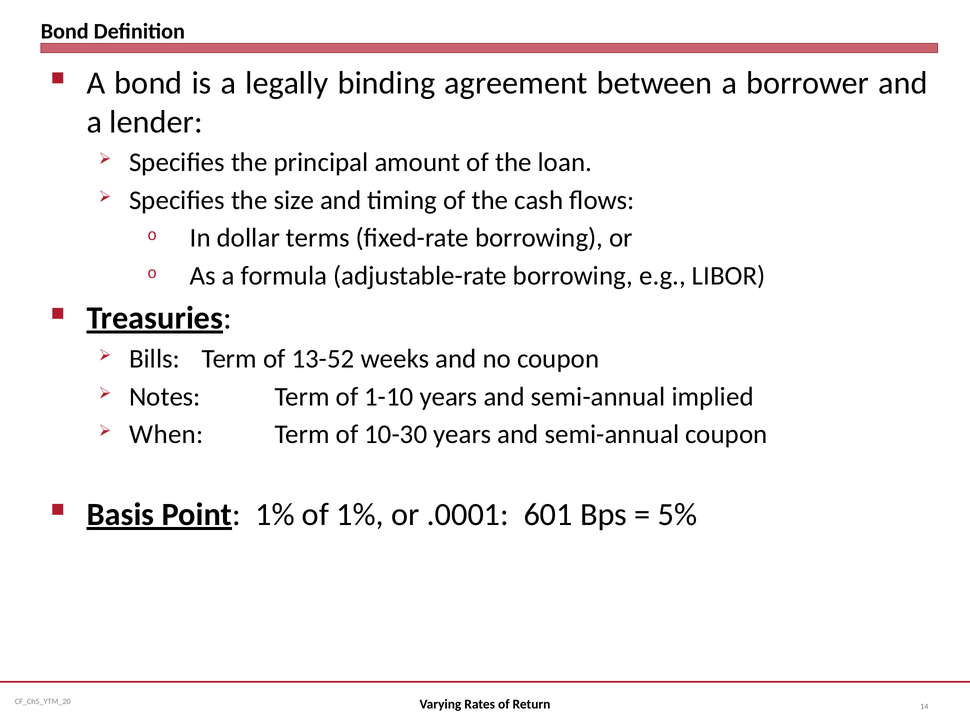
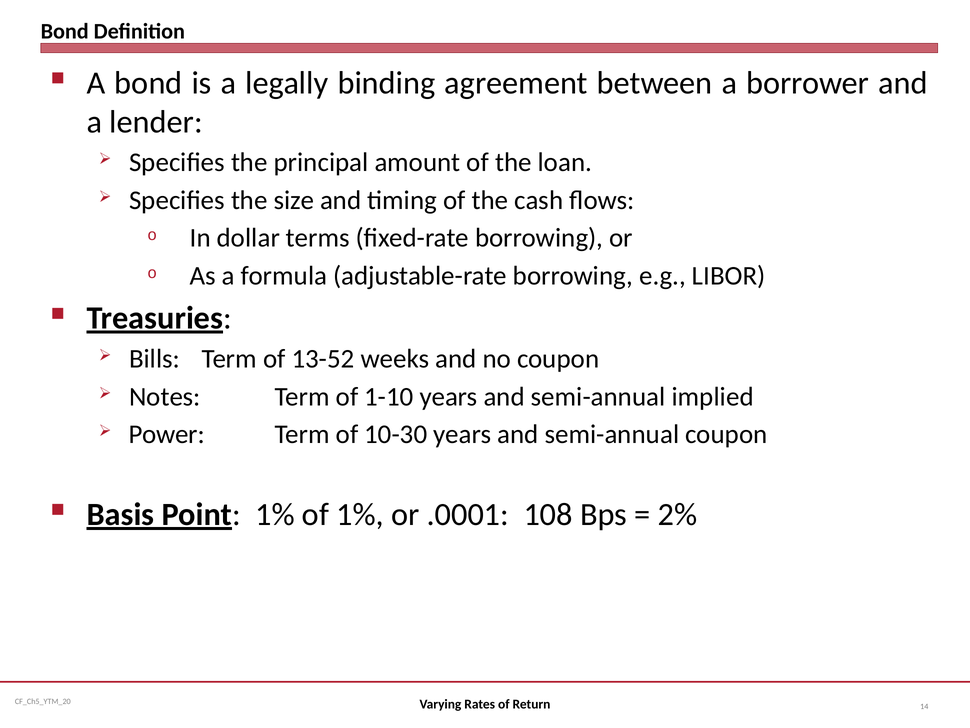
When: When -> Power
601: 601 -> 108
5%: 5% -> 2%
